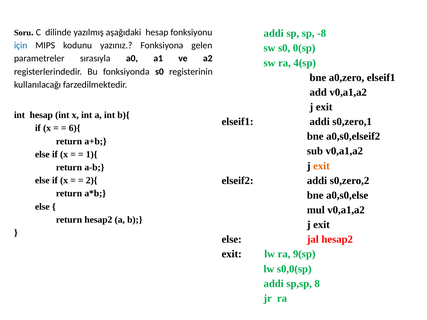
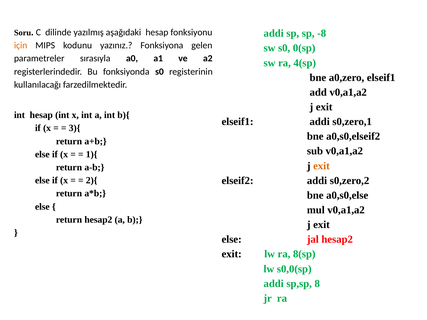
için colour: blue -> orange
6){: 6){ -> 3){
9(sp: 9(sp -> 8(sp
